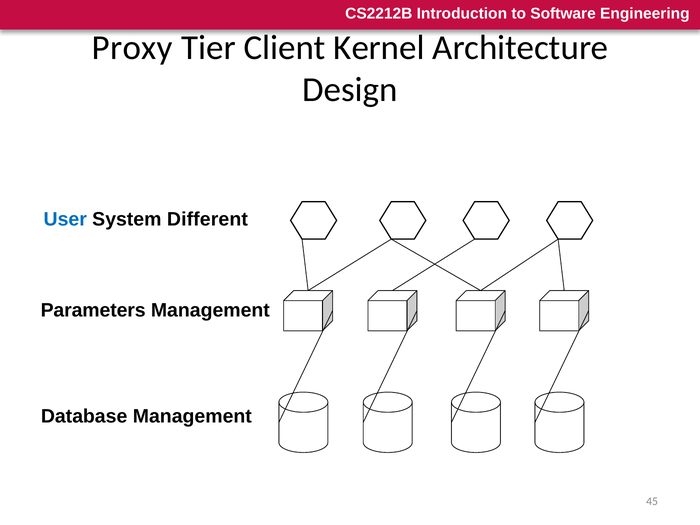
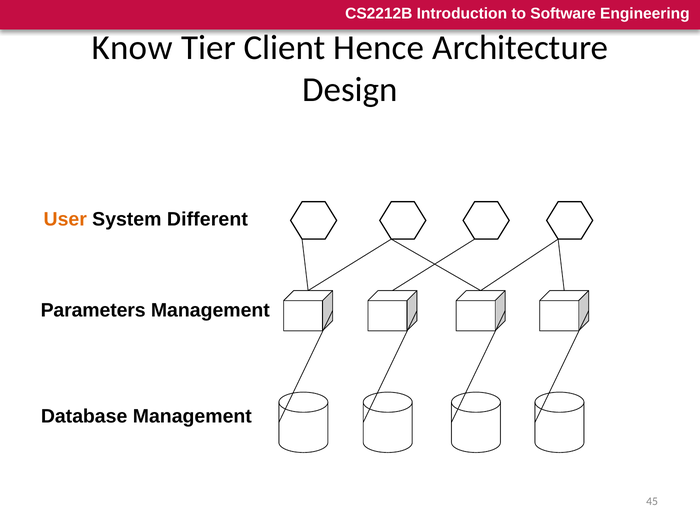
Proxy: Proxy -> Know
Kernel: Kernel -> Hence
User colour: blue -> orange
